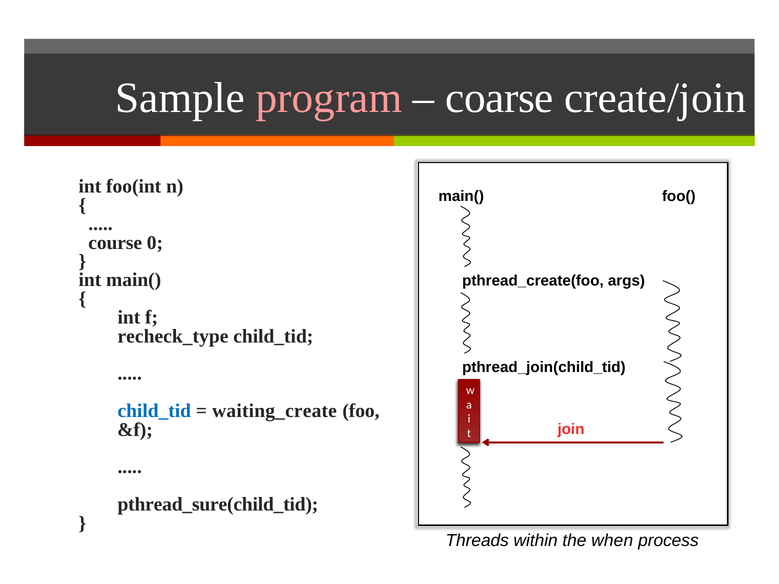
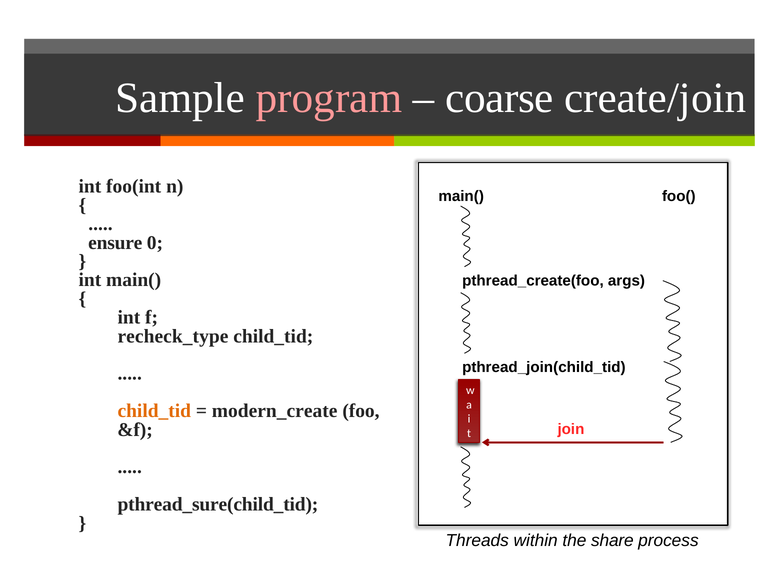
course: course -> ensure
child_tid at (154, 411) colour: blue -> orange
waiting_create: waiting_create -> modern_create
when: when -> share
